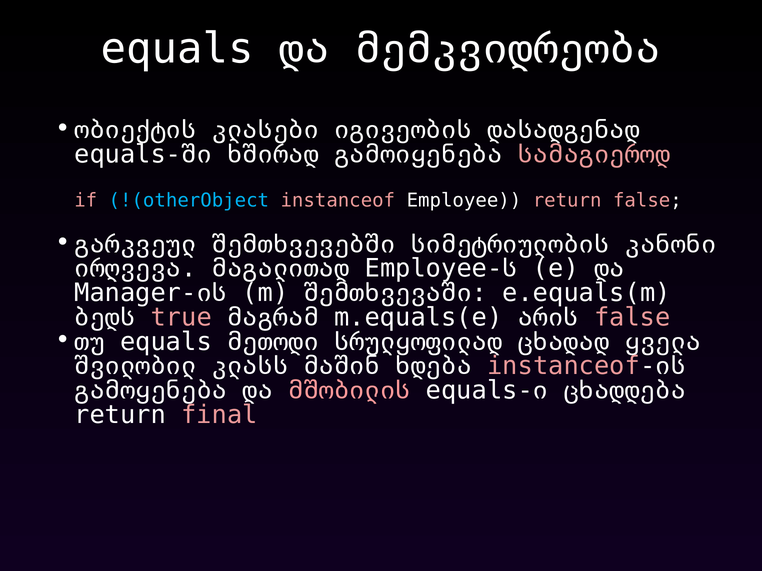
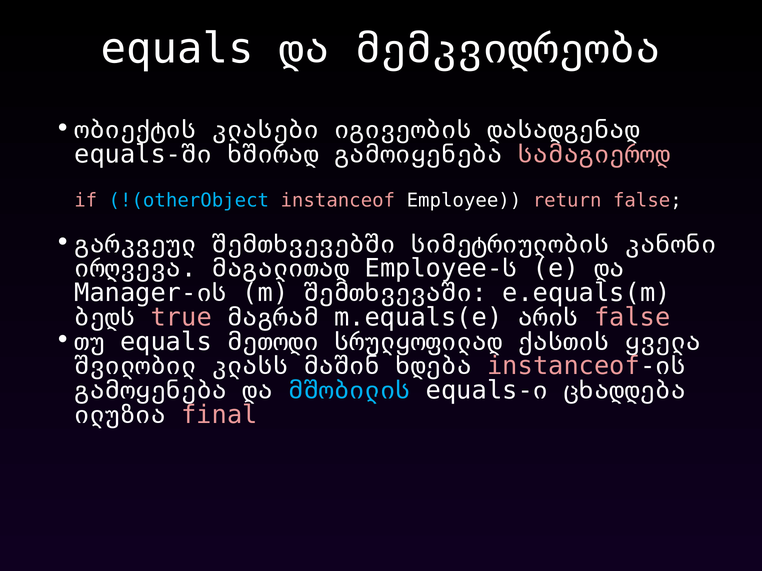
ცხადად: ცხადად -> ქასთის
მშობილის colour: pink -> light blue
return at (120, 415): return -> ილუზია
